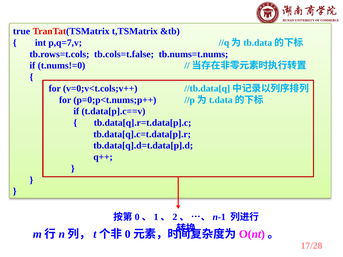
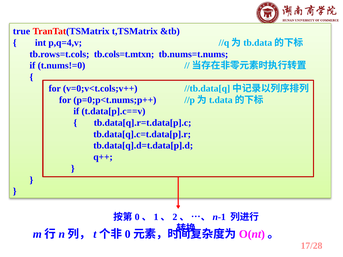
p,q=7,v: p,q=7,v -> p,q=4,v
tb.cols=t.false: tb.cols=t.false -> tb.cols=t.mtxn
